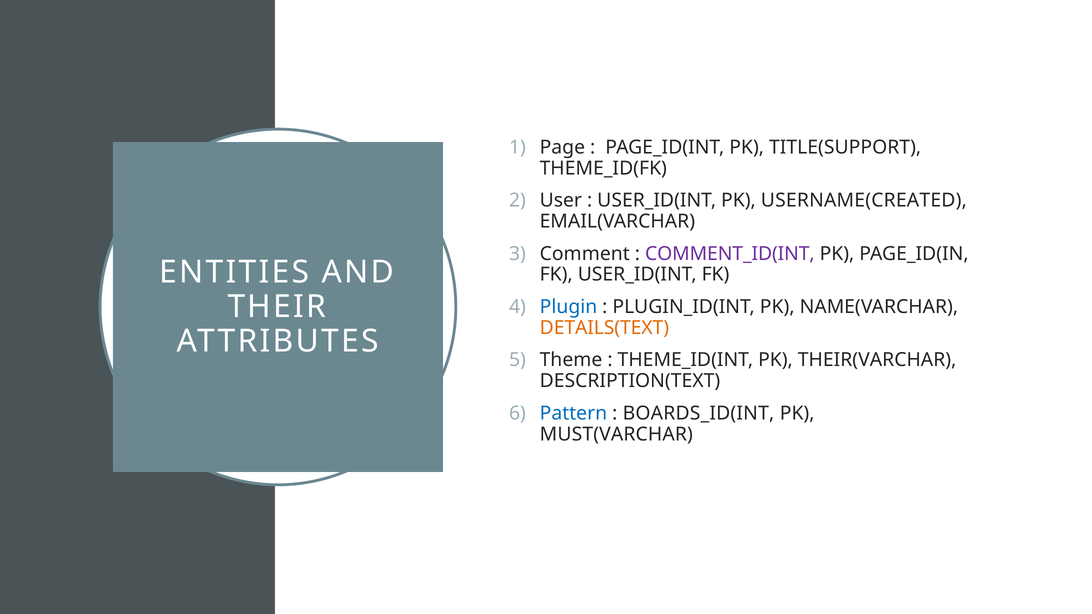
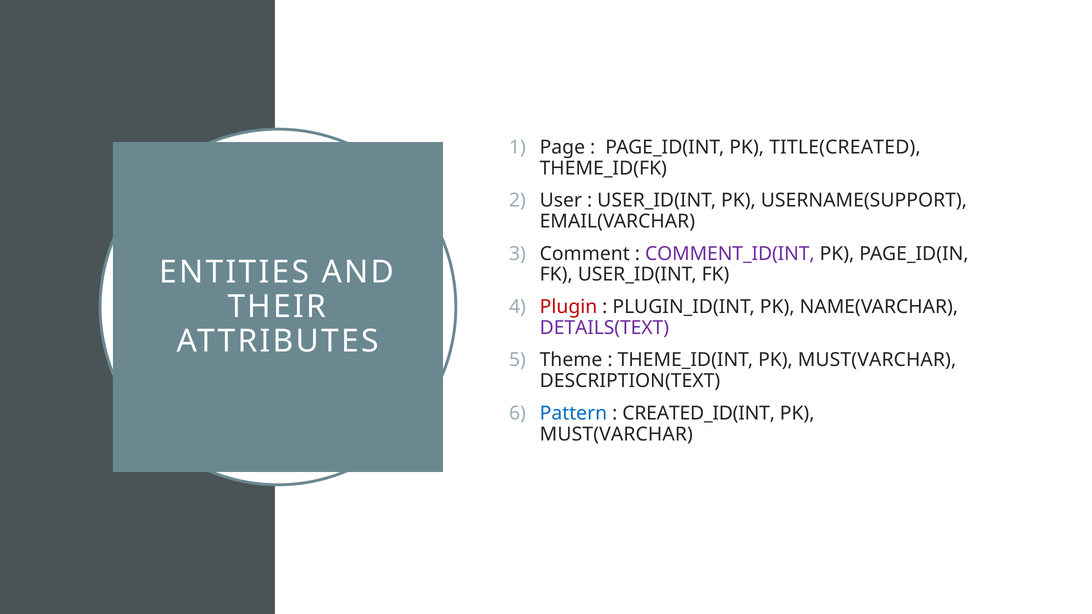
TITLE(SUPPORT: TITLE(SUPPORT -> TITLE(CREATED
USERNAME(CREATED: USERNAME(CREATED -> USERNAME(SUPPORT
Plugin colour: blue -> red
DETAILS(TEXT colour: orange -> purple
THEME_ID(INT PK THEIR(VARCHAR: THEIR(VARCHAR -> MUST(VARCHAR
BOARDS_ID(INT: BOARDS_ID(INT -> CREATED_ID(INT
